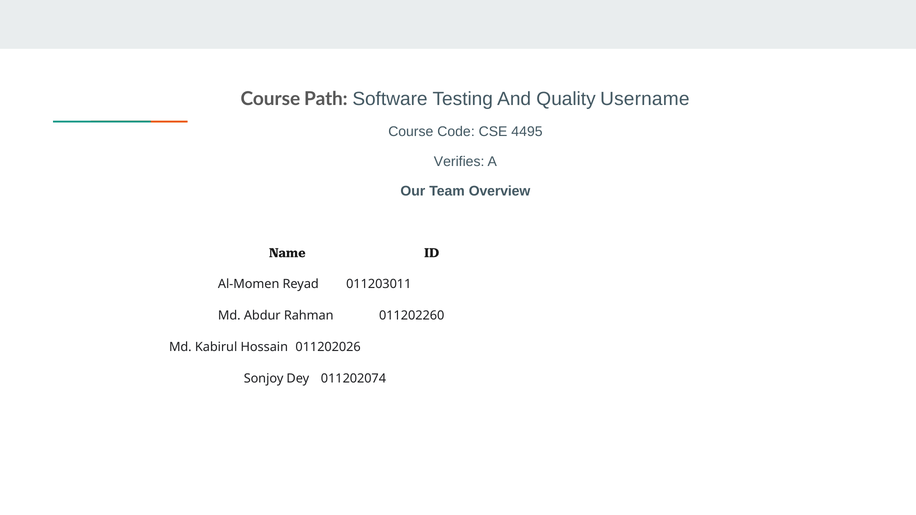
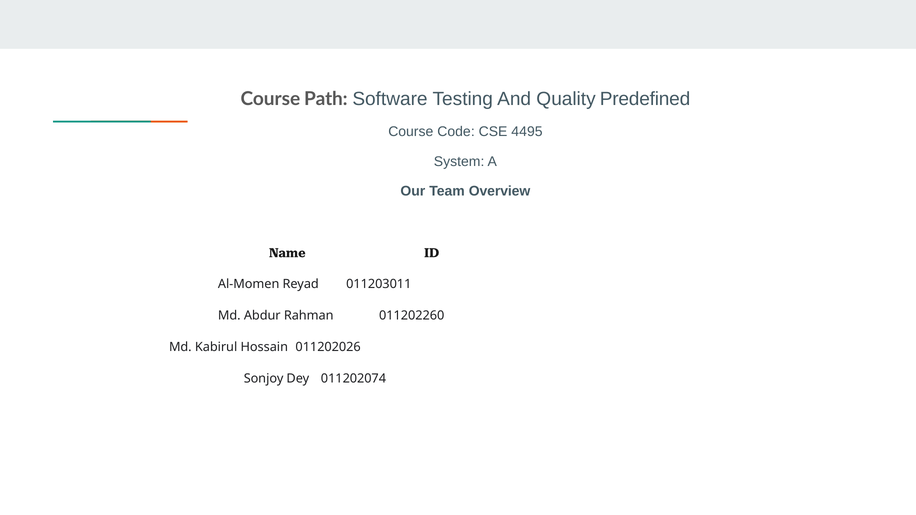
Username: Username -> Predefined
Verifies: Verifies -> System
